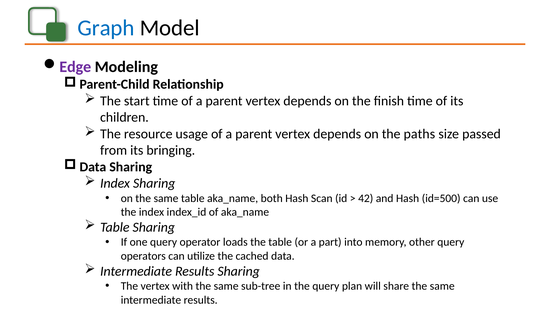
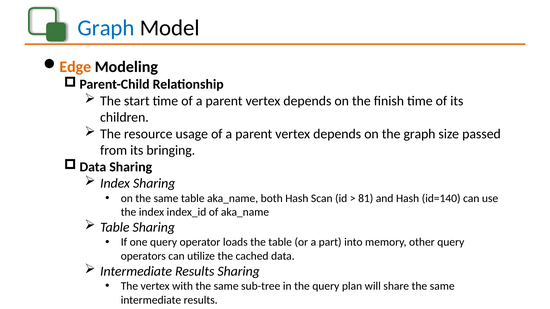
Edge colour: purple -> orange
the paths: paths -> graph
42: 42 -> 81
id=500: id=500 -> id=140
